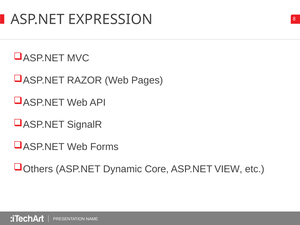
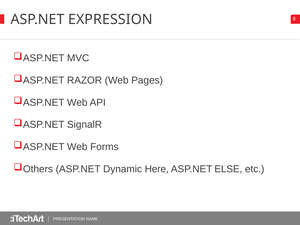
Core: Core -> Here
VIEW: VIEW -> ELSE
